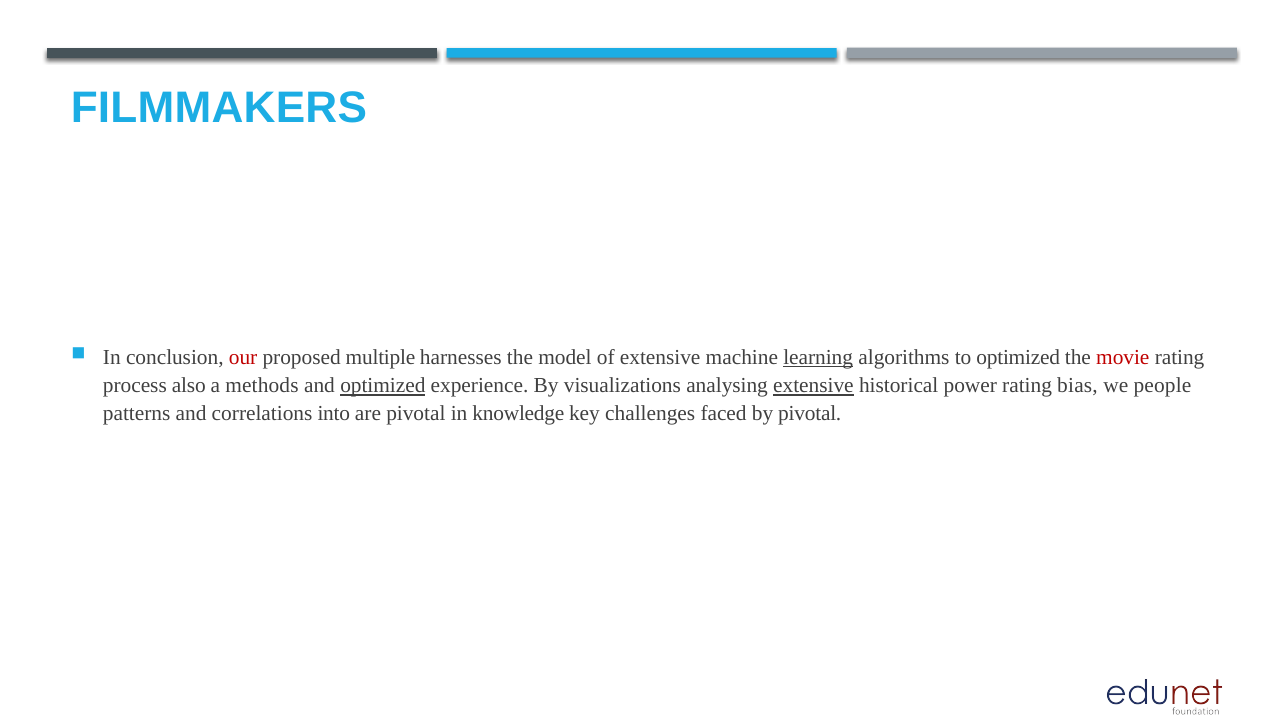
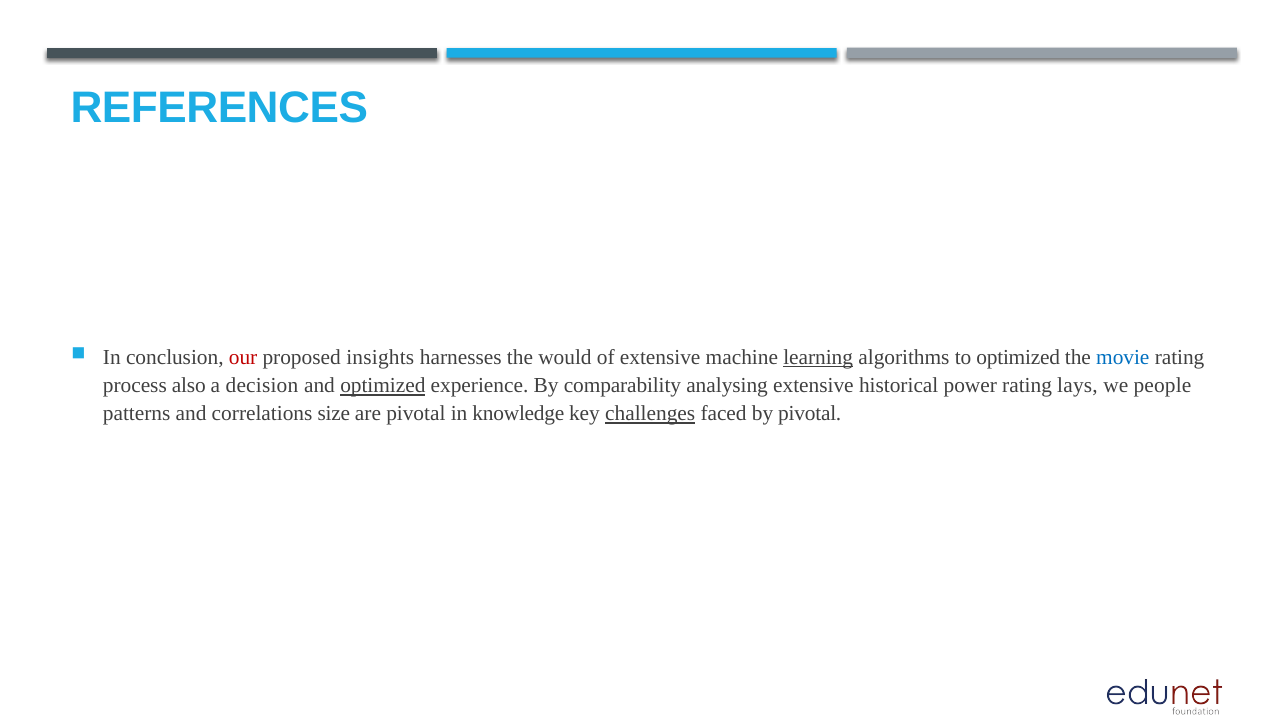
FILMMAKERS: FILMMAKERS -> REFERENCES
multiple: multiple -> insights
model: model -> would
movie colour: red -> blue
methods: methods -> decision
visualizations: visualizations -> comparability
extensive at (813, 386) underline: present -> none
bias: bias -> lays
into: into -> size
challenges underline: none -> present
